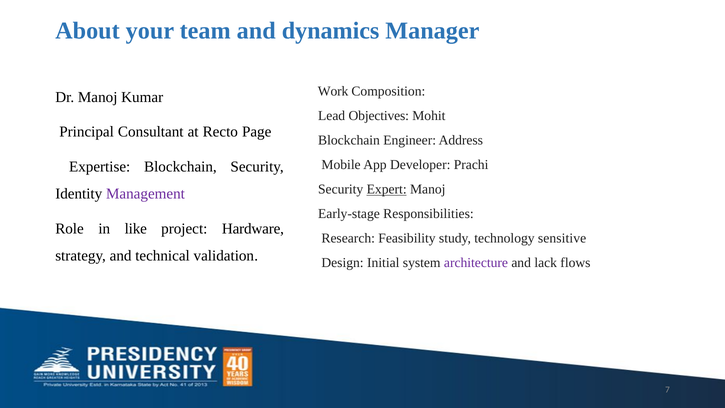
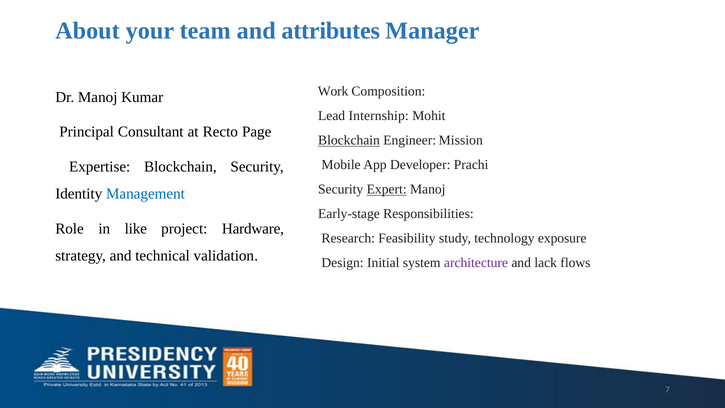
dynamics: dynamics -> attributes
Objectives: Objectives -> Internship
Blockchain at (349, 140) underline: none -> present
Address: Address -> Mission
Management colour: purple -> blue
sensitive: sensitive -> exposure
